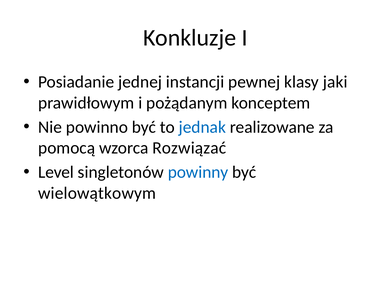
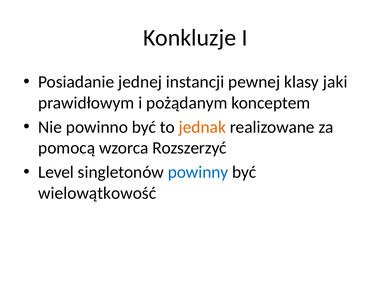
jednak colour: blue -> orange
Rozwiązać: Rozwiązać -> Rozszerzyć
wielowątkowym: wielowątkowym -> wielowątkowość
